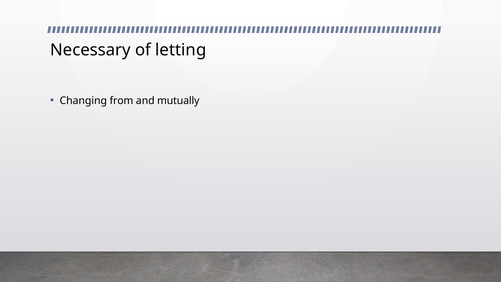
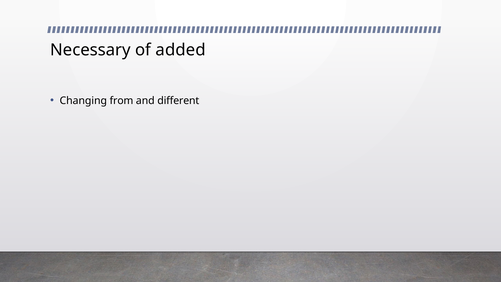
letting: letting -> added
mutually: mutually -> different
